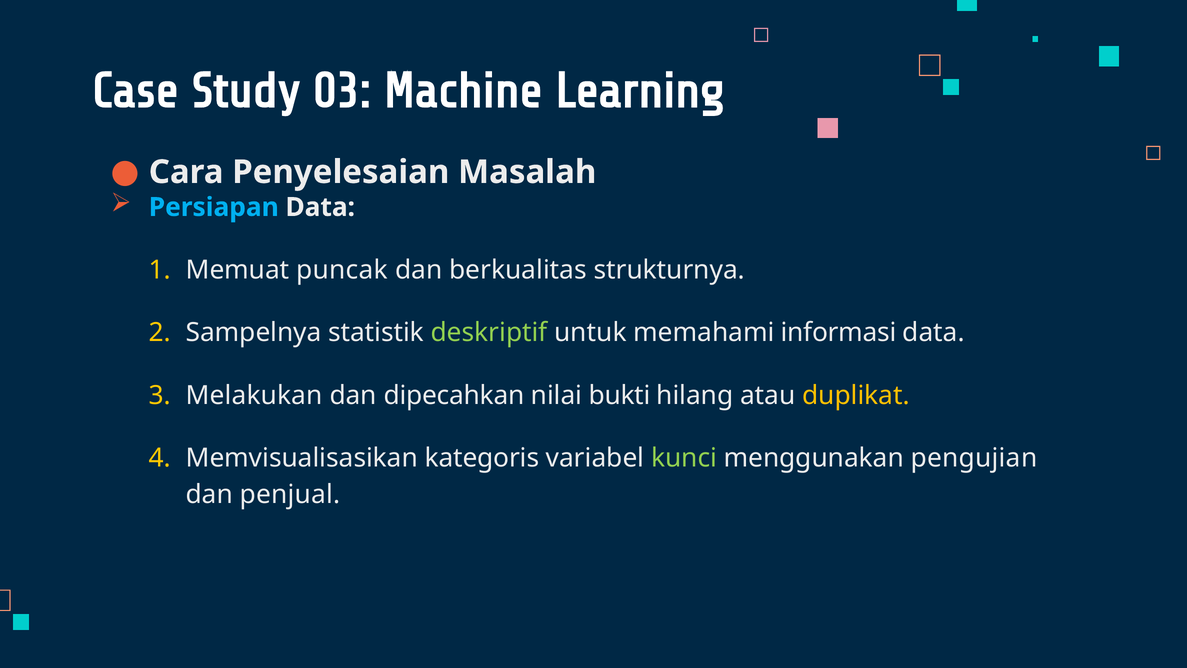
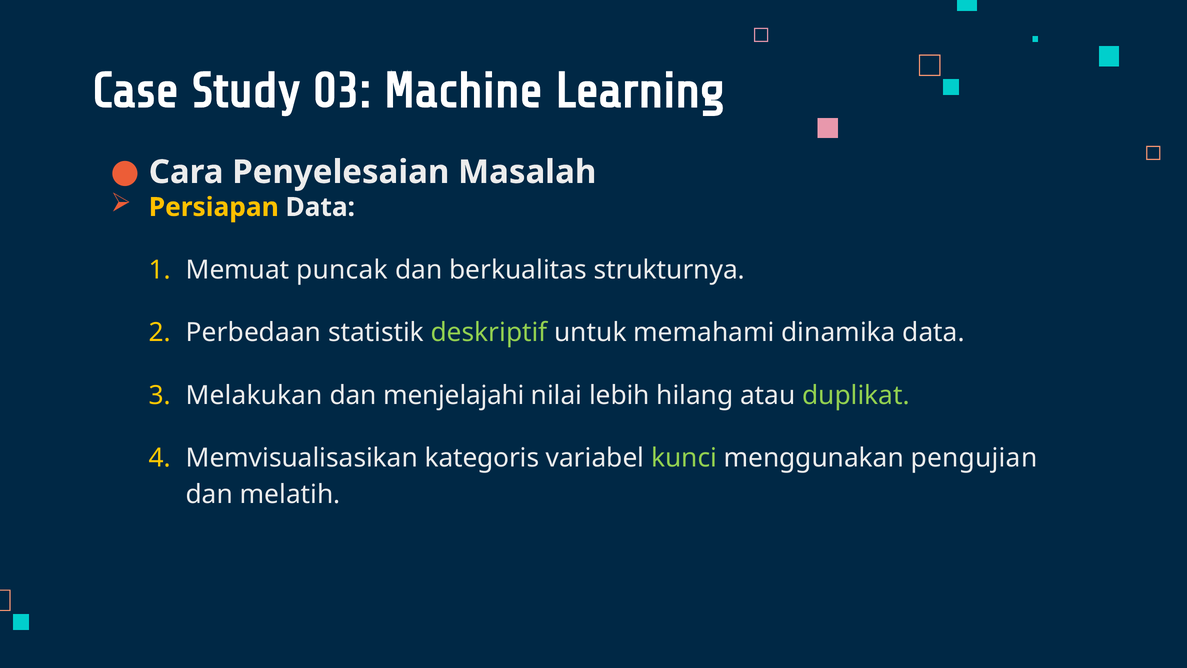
Persiapan colour: light blue -> yellow
Sampelnya: Sampelnya -> Perbedaan
informasi: informasi -> dinamika
dipecahkan: dipecahkan -> menjelajahi
bukti: bukti -> lebih
duplikat colour: yellow -> light green
penjual: penjual -> melatih
